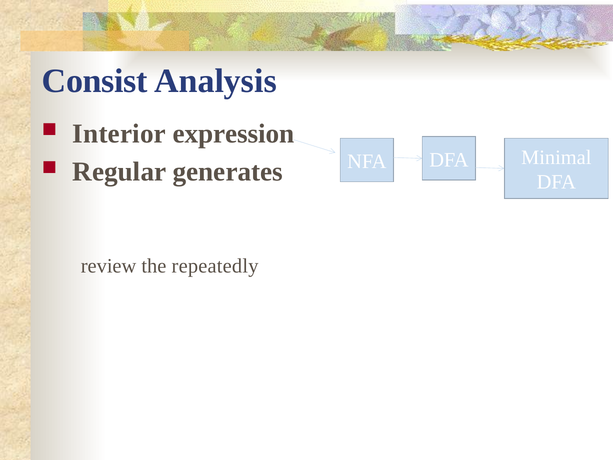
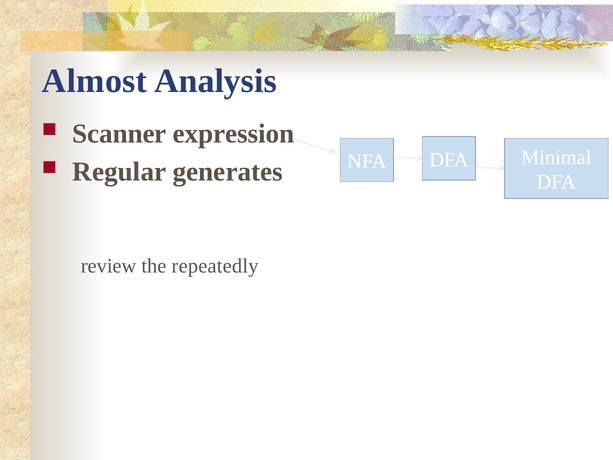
Consist: Consist -> Almost
Interior: Interior -> Scanner
